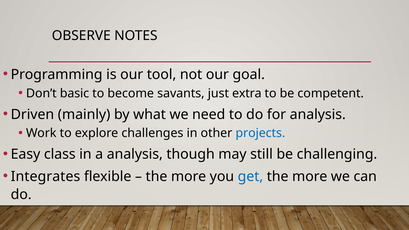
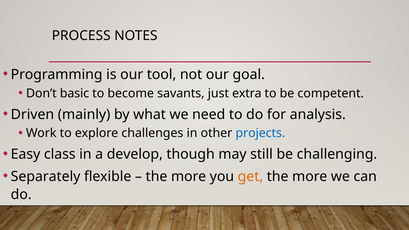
OBSERVE: OBSERVE -> PROCESS
a analysis: analysis -> develop
Integrates: Integrates -> Separately
get colour: blue -> orange
